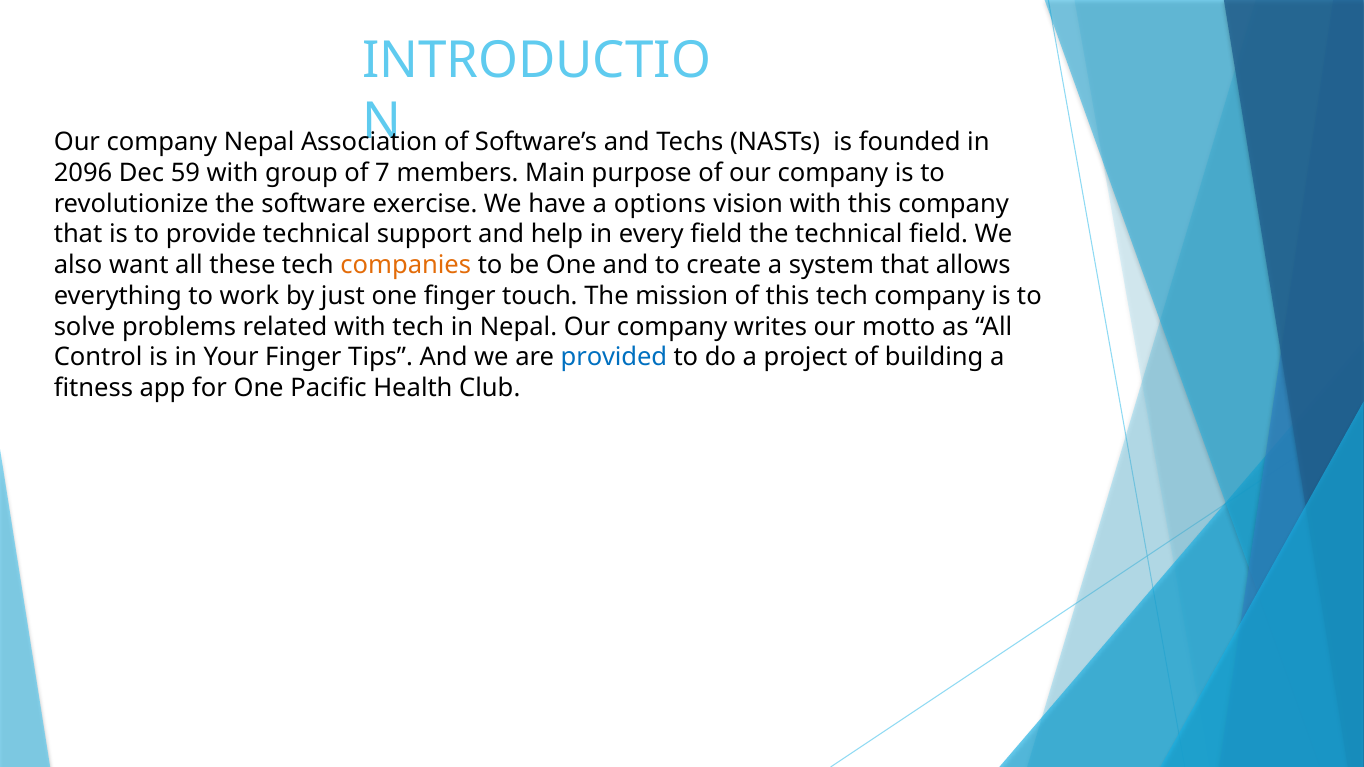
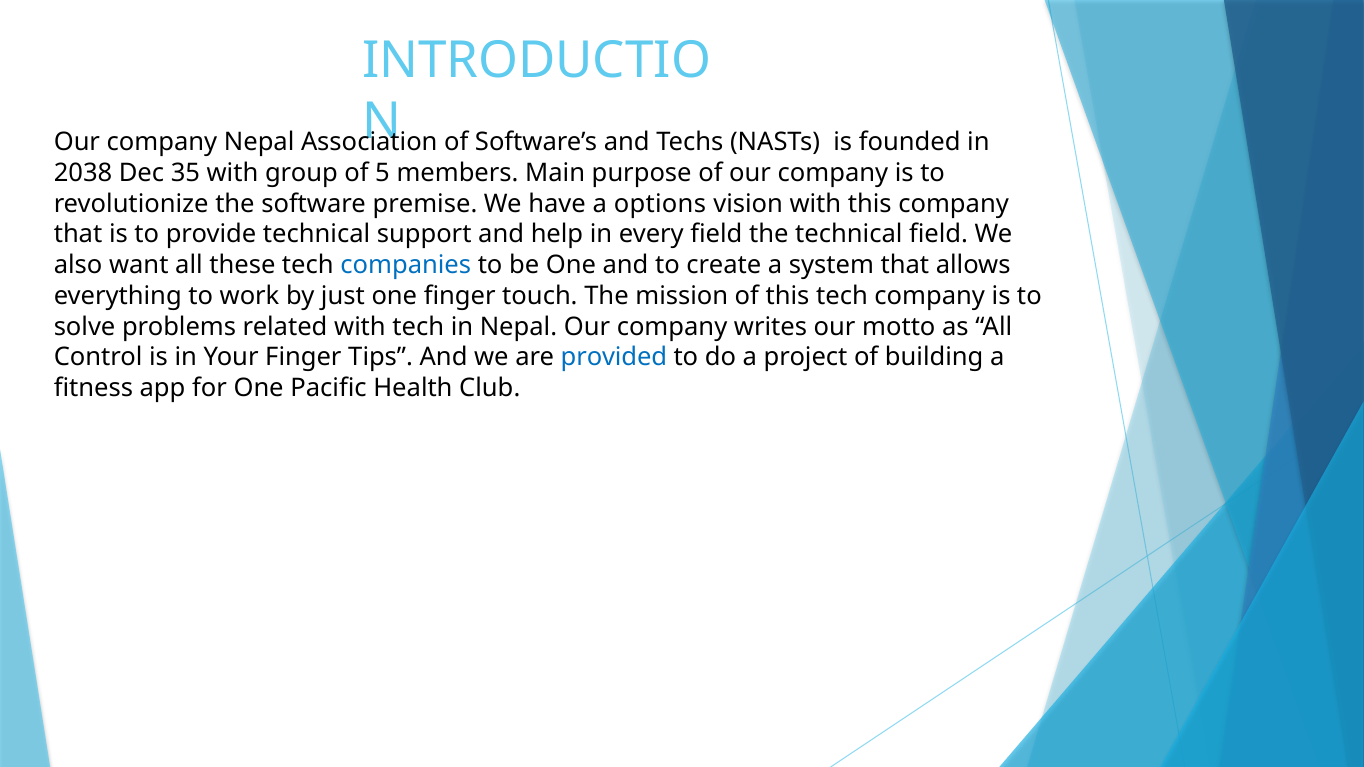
2096: 2096 -> 2038
59: 59 -> 35
7: 7 -> 5
exercise: exercise -> premise
companies colour: orange -> blue
